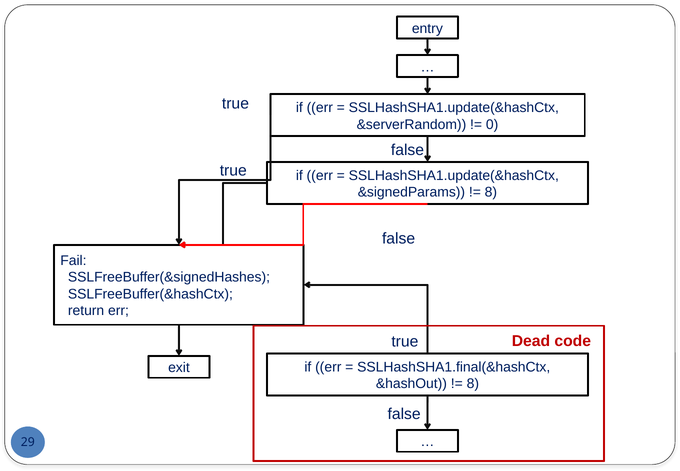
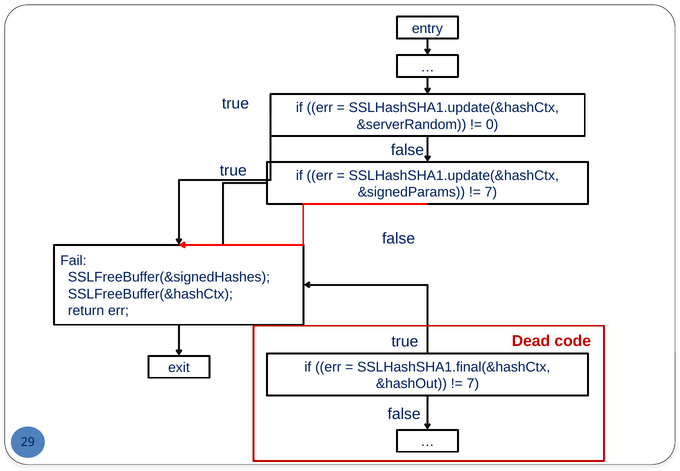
8 at (491, 192): 8 -> 7
8 at (473, 384): 8 -> 7
